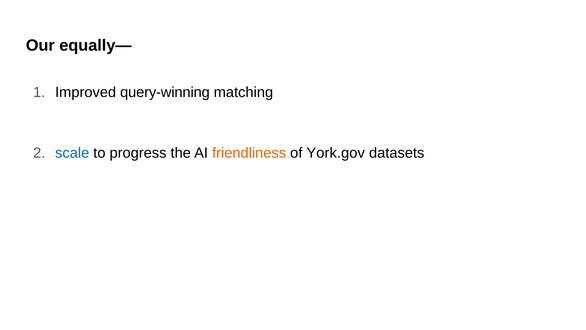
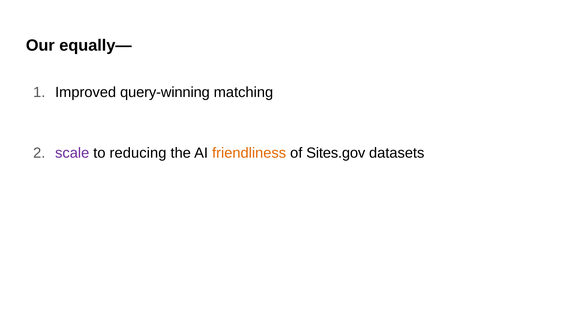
scale colour: blue -> purple
progress: progress -> reducing
York.gov: York.gov -> Sites.gov
